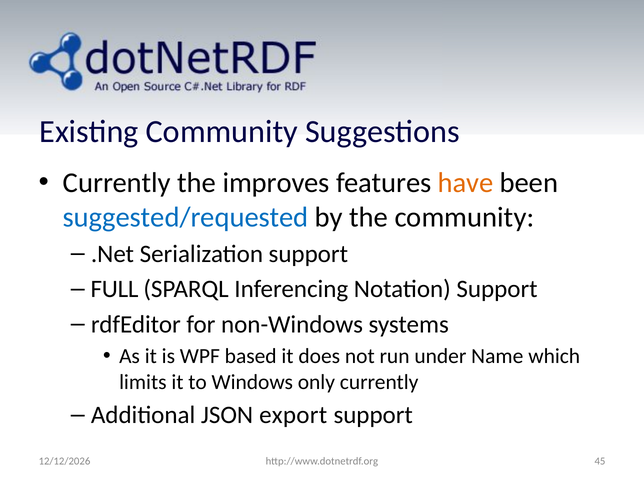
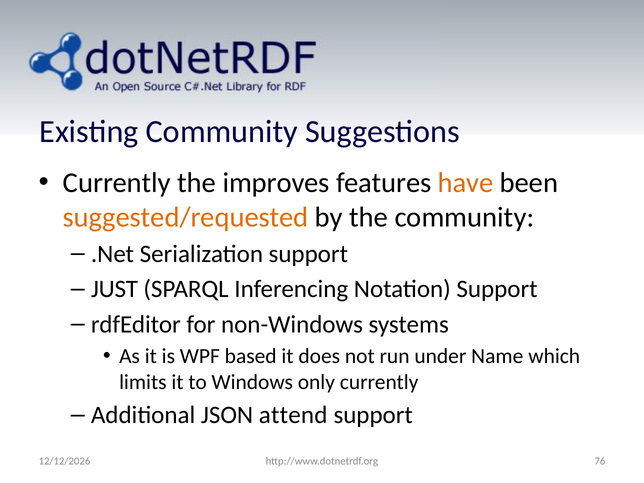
suggested/requested colour: blue -> orange
FULL: FULL -> JUST
export: export -> attend
45: 45 -> 76
